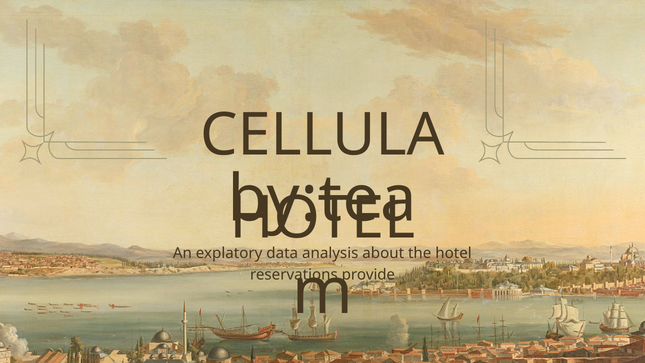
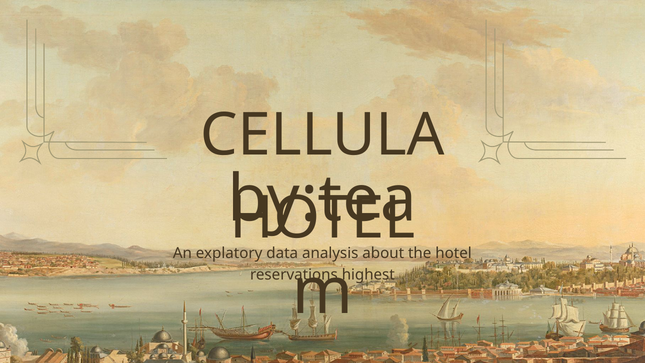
provide: provide -> highest
